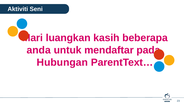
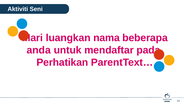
kasih: kasih -> nama
Hubungan: Hubungan -> Perhatikan
